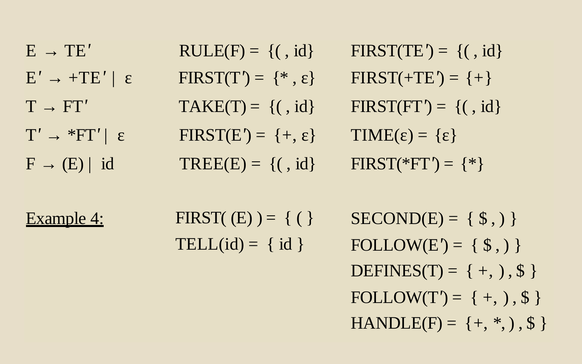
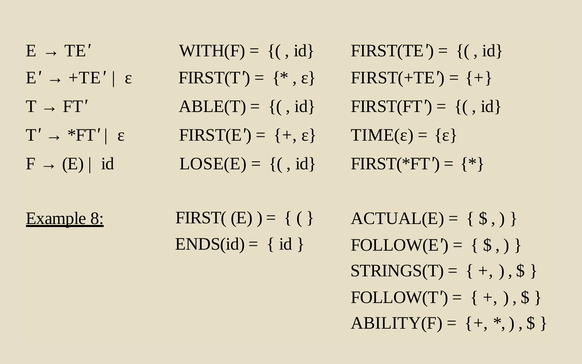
RULE(F: RULE(F -> WITH(F
TAKE(T: TAKE(T -> ABLE(T
TREE(E: TREE(E -> LOSE(E
4: 4 -> 8
SECOND(E: SECOND(E -> ACTUAL(E
TELL(id: TELL(id -> ENDS(id
DEFINES(T: DEFINES(T -> STRINGS(T
HANDLE(F: HANDLE(F -> ABILITY(F
